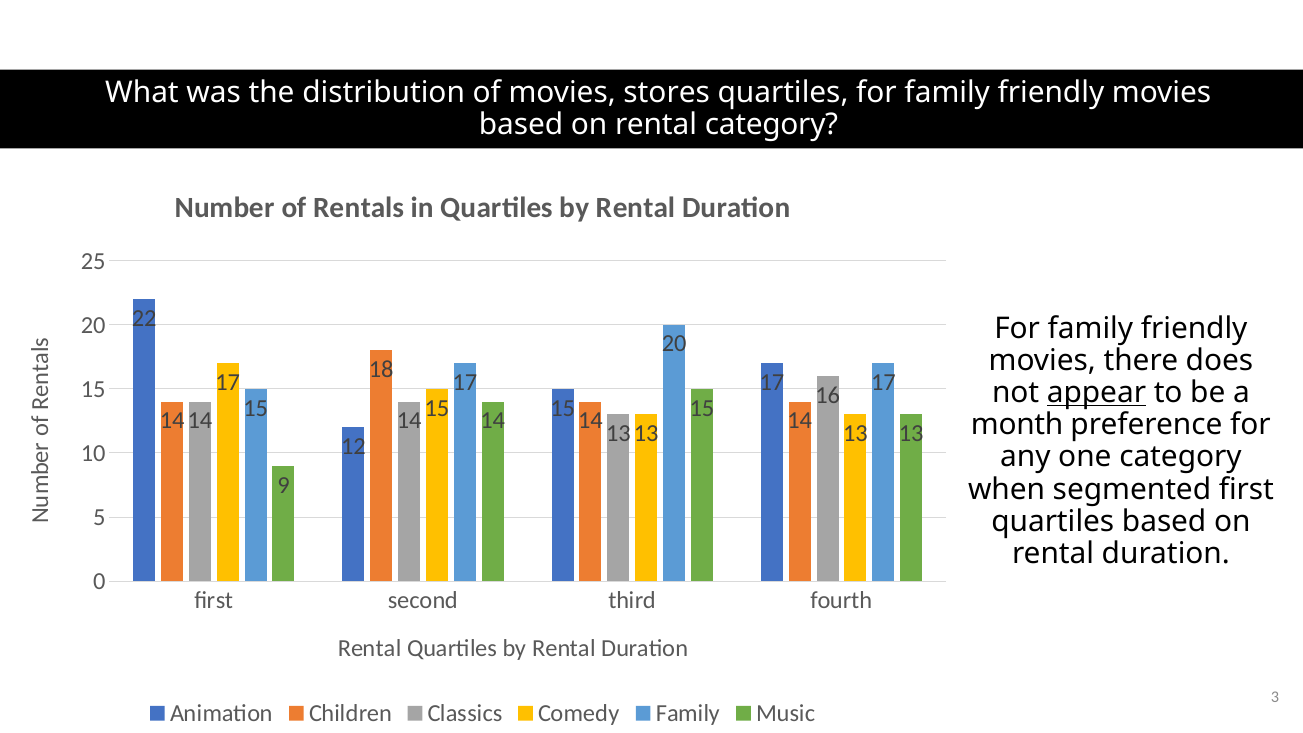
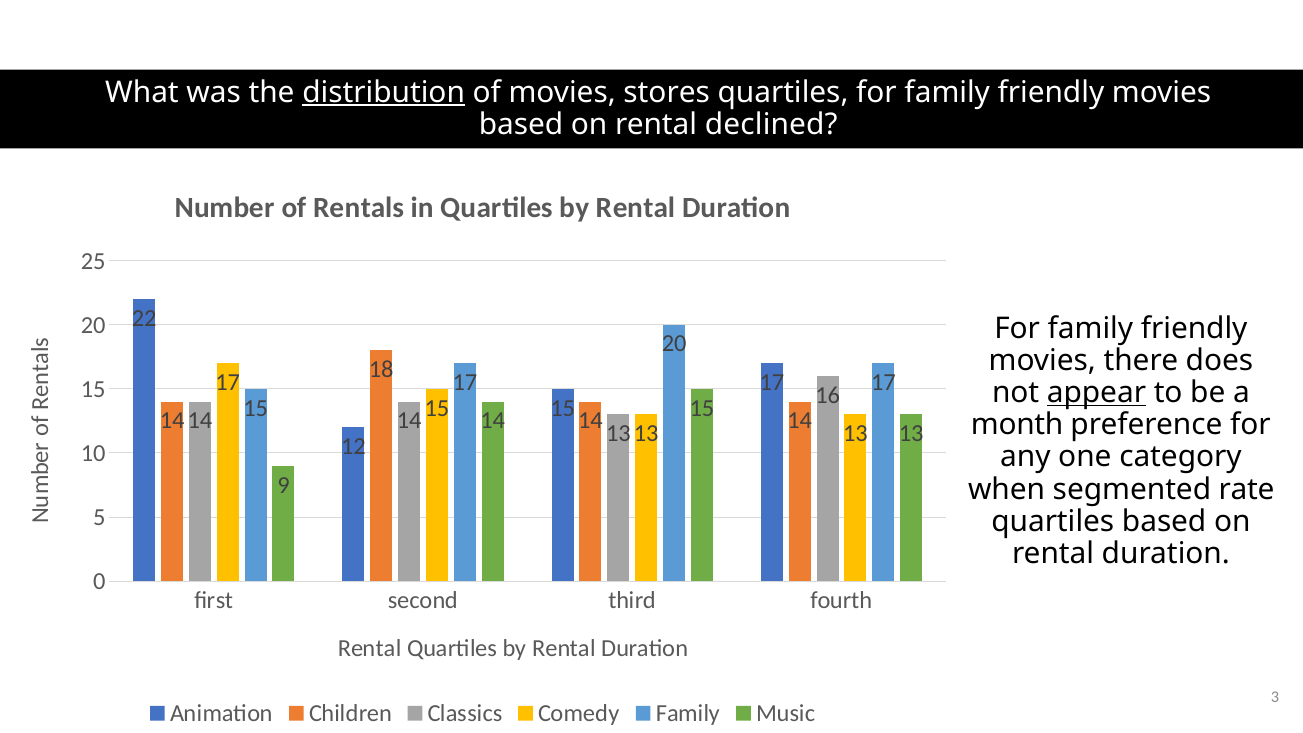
distribution underline: none -> present
rental category: category -> declined
segmented first: first -> rate
